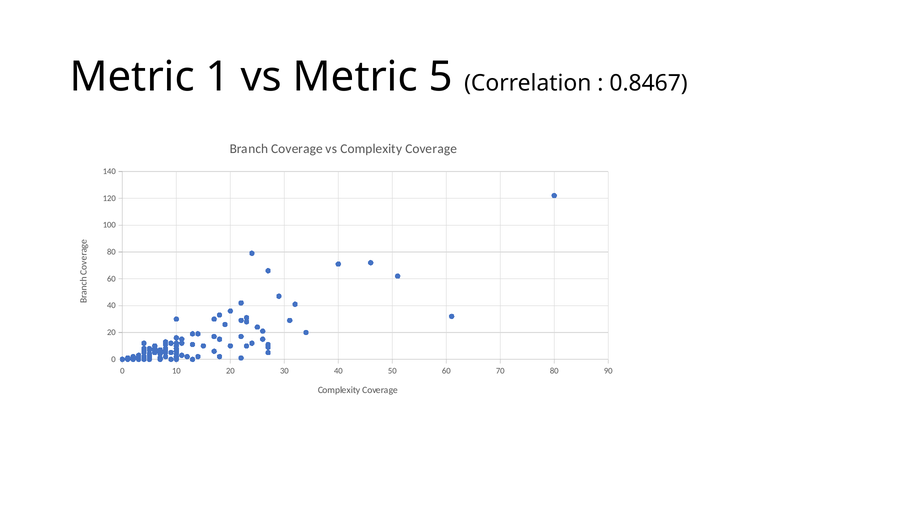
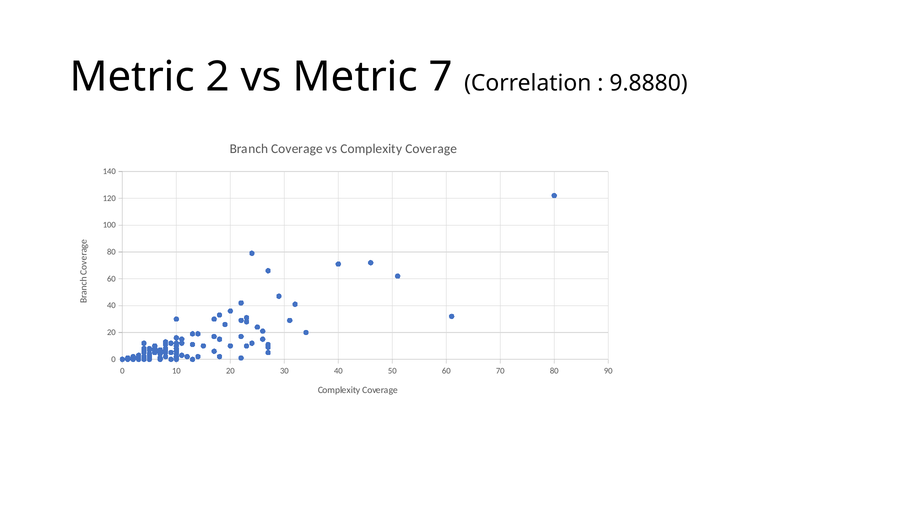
1: 1 -> 2
5: 5 -> 7
0.8467: 0.8467 -> 9.8880
